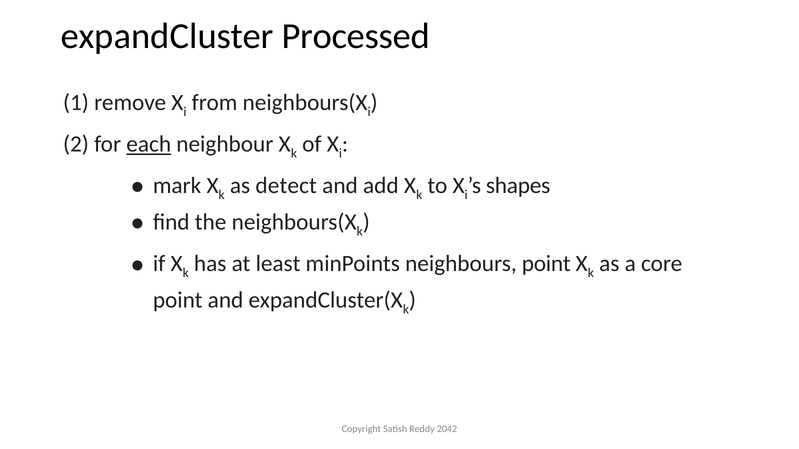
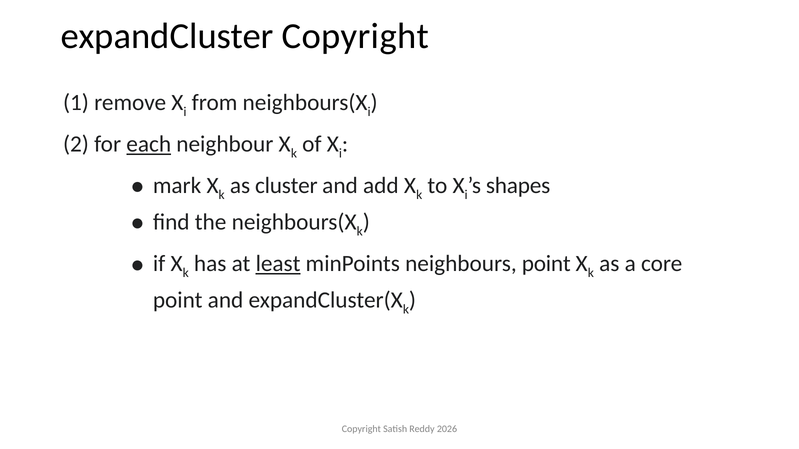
expandCluster Processed: Processed -> Copyright
detect: detect -> cluster
least underline: none -> present
2042: 2042 -> 2026
